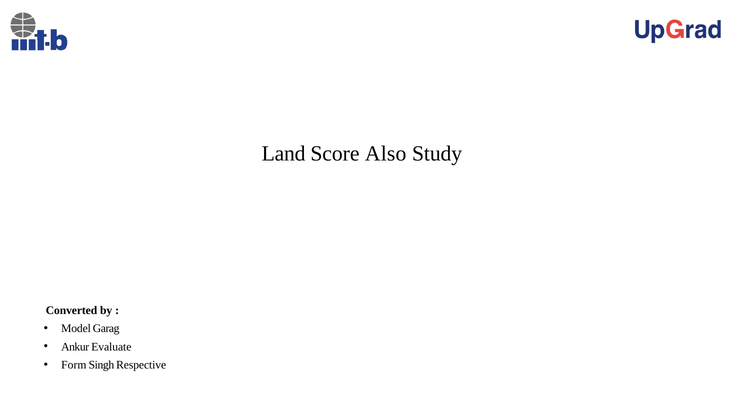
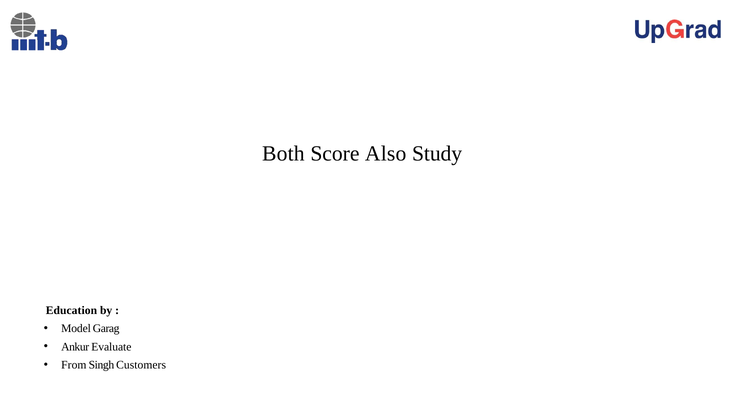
Land: Land -> Both
Converted: Converted -> Education
Form: Form -> From
Respective: Respective -> Customers
